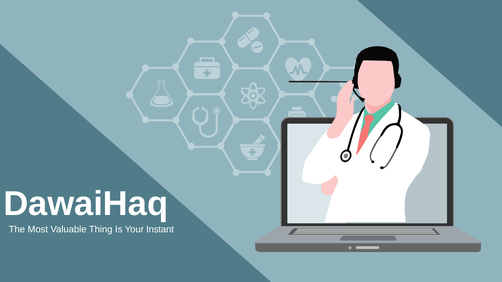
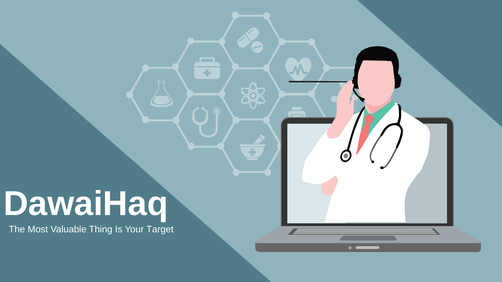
Instant: Instant -> Target
